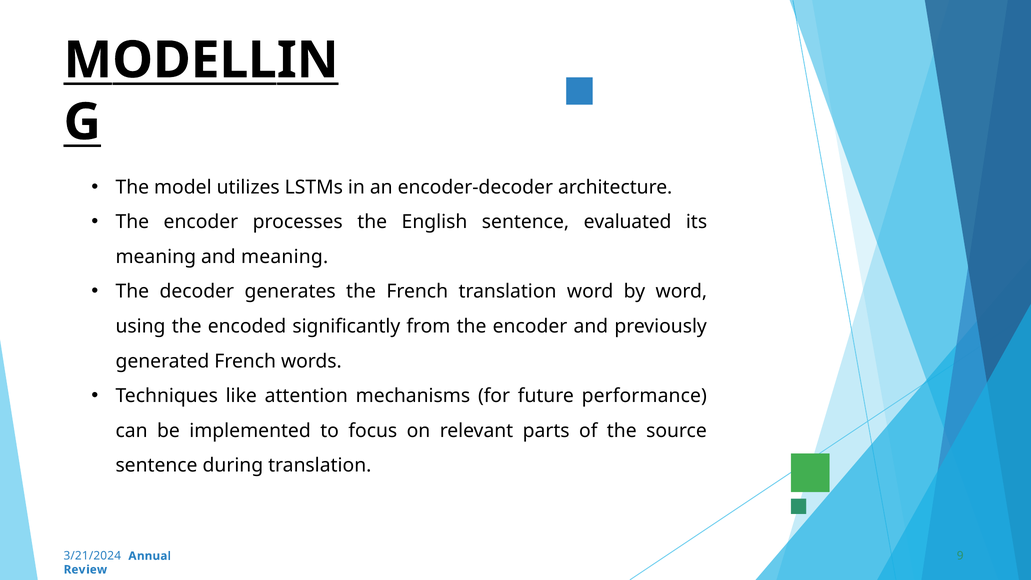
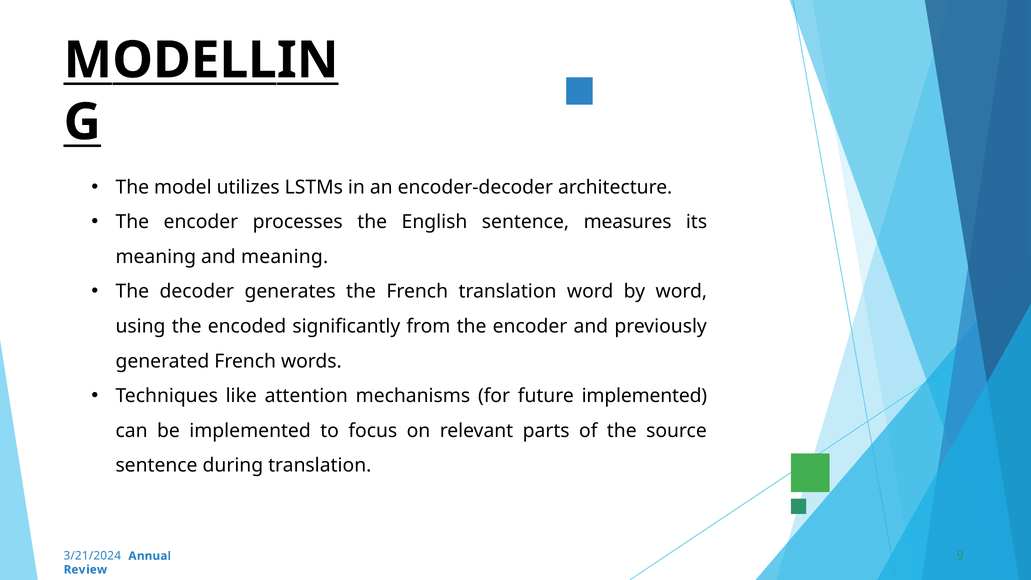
evaluated: evaluated -> measures
future performance: performance -> implemented
